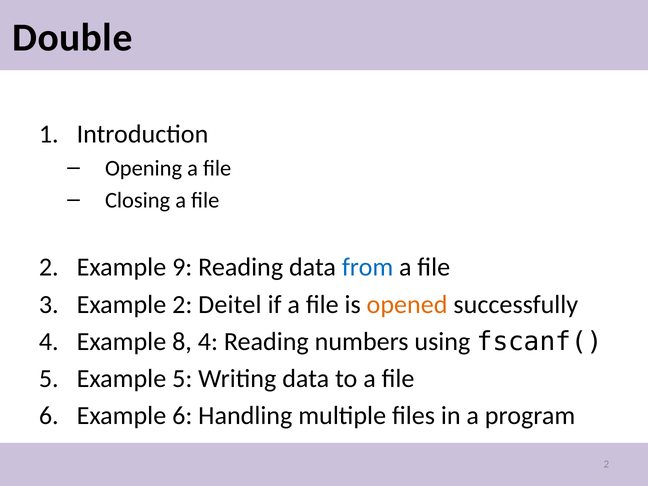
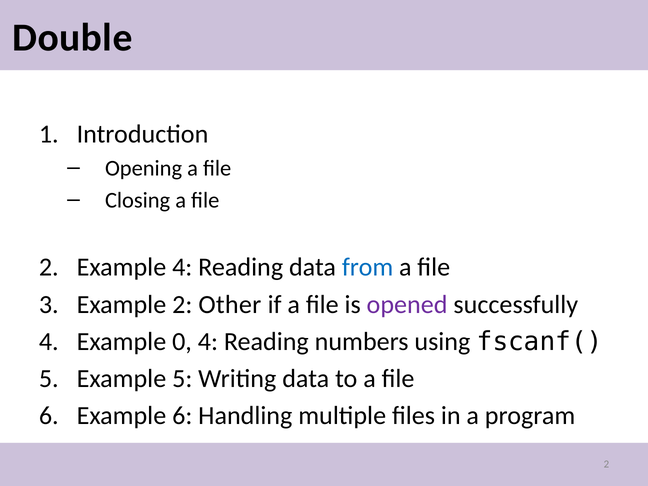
Example 9: 9 -> 4
Deitel: Deitel -> Other
opened colour: orange -> purple
8: 8 -> 0
